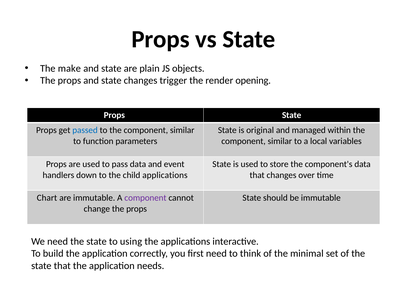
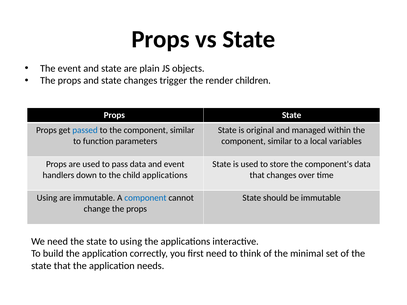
The make: make -> event
opening: opening -> children
Chart at (47, 198): Chart -> Using
component at (145, 198) colour: purple -> blue
